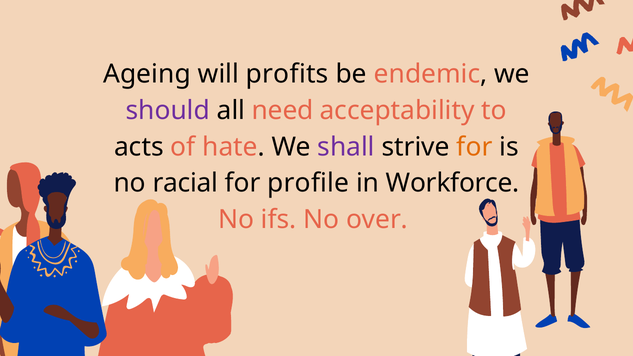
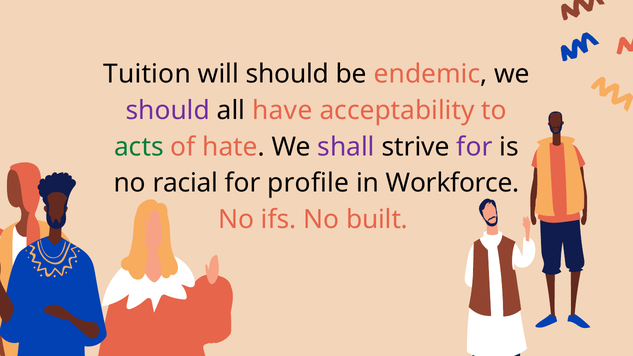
Ageing: Ageing -> Tuition
will profits: profits -> should
need: need -> have
acts colour: black -> green
for at (474, 147) colour: orange -> purple
over: over -> built
